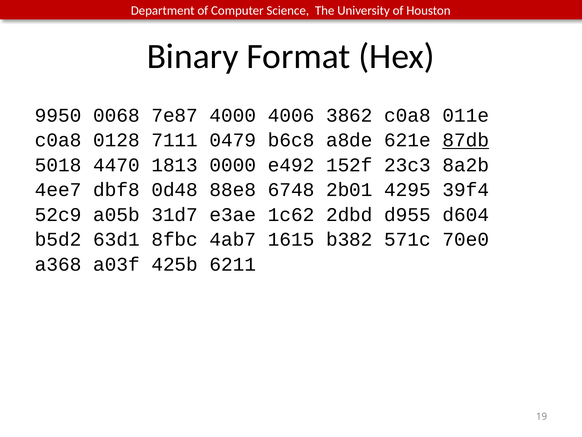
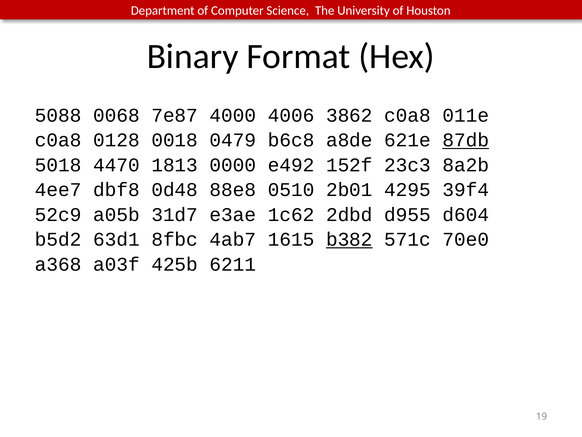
9950: 9950 -> 5088
7111: 7111 -> 0018
6748: 6748 -> 0510
b382 underline: none -> present
